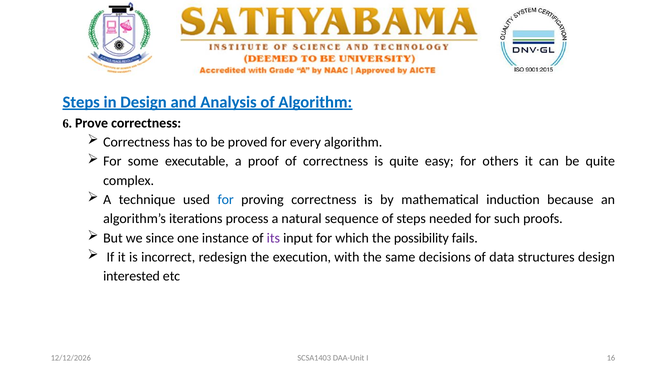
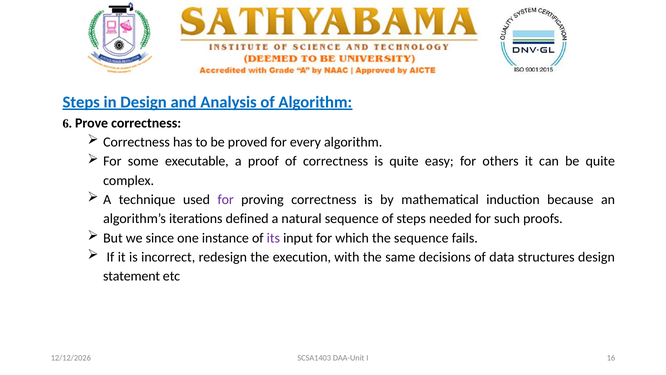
for at (226, 199) colour: blue -> purple
process: process -> defined
the possibility: possibility -> sequence
interested: interested -> statement
